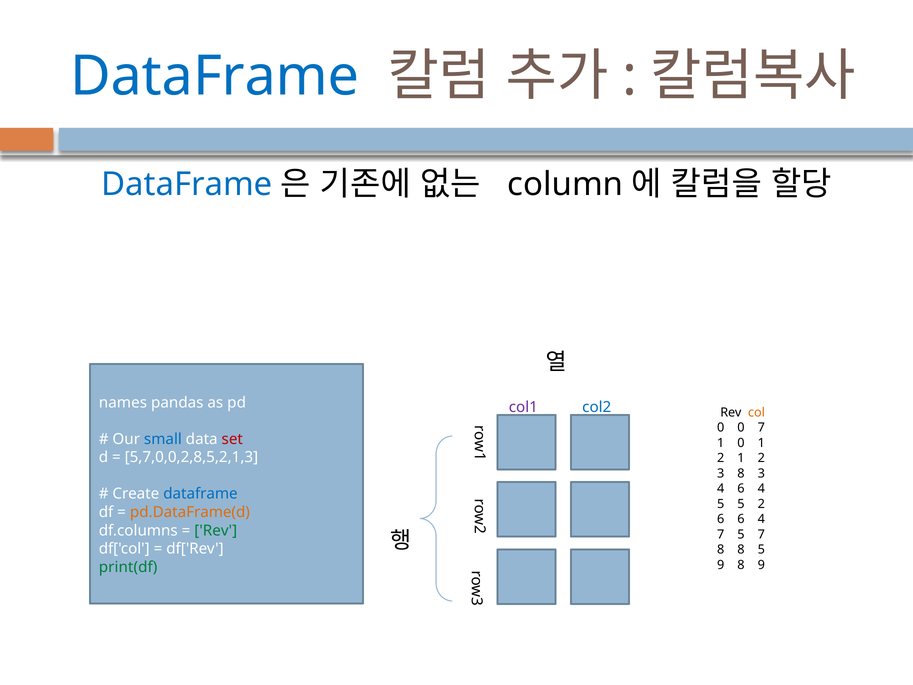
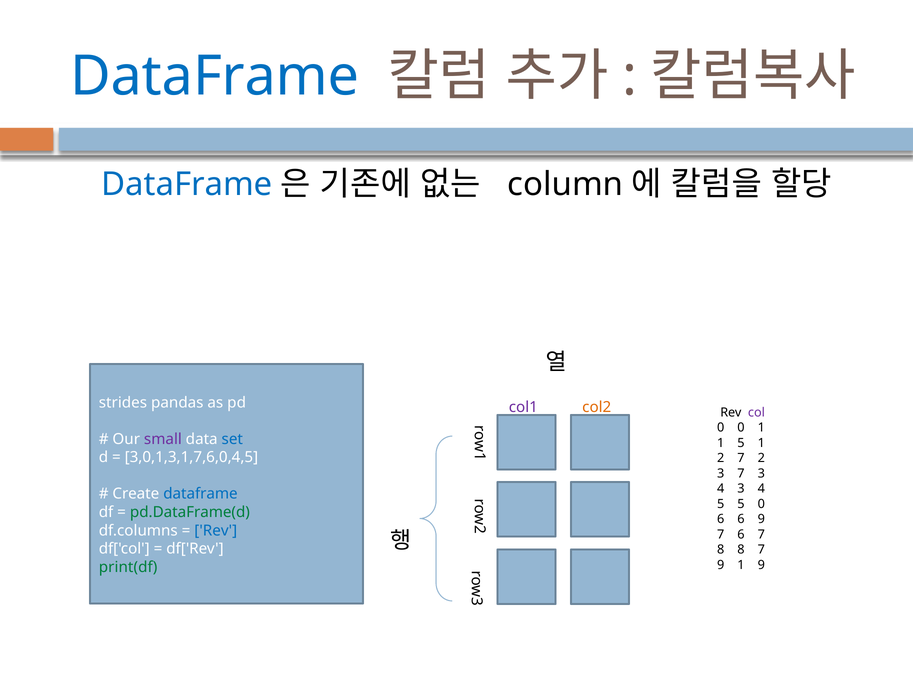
names: names -> strides
col2 colour: blue -> orange
col colour: orange -> purple
0 7: 7 -> 1
small colour: blue -> purple
set colour: red -> blue
1 0: 0 -> 5
5,7,0,0,2,8,5,2,1,3: 5,7,0,0,2,8,5,2,1,3 -> 3,0,1,3,1,7,6,0,4,5
2 1: 1 -> 7
3 8: 8 -> 7
4 6: 6 -> 3
5 2: 2 -> 0
pd.DataFrame(d colour: orange -> green
6 6 4: 4 -> 9
Rev at (216, 530) colour: green -> blue
7 5: 5 -> 6
8 5: 5 -> 7
9 8: 8 -> 1
